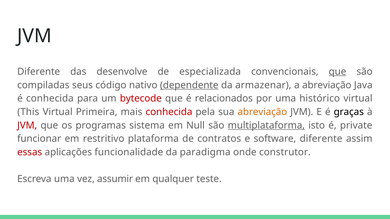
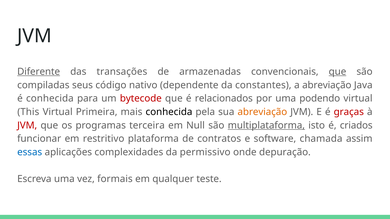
Diferente at (39, 72) underline: none -> present
desenvolve: desenvolve -> transações
especializada: especializada -> armazenadas
dependente underline: present -> none
armazenar: armazenar -> constantes
histórico: histórico -> podendo
conhecida at (169, 112) colour: red -> black
graças colour: black -> red
sistema: sistema -> terceira
private: private -> criados
software diferente: diferente -> chamada
essas colour: red -> blue
funcionalidade: funcionalidade -> complexidades
paradigma: paradigma -> permissivo
construtor: construtor -> depuração
assumir: assumir -> formais
